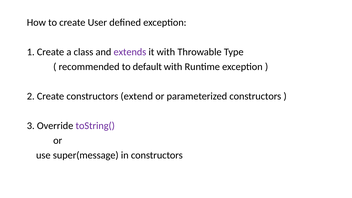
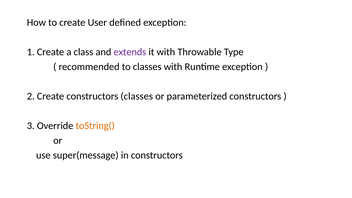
to default: default -> classes
constructors extend: extend -> classes
toString( colour: purple -> orange
